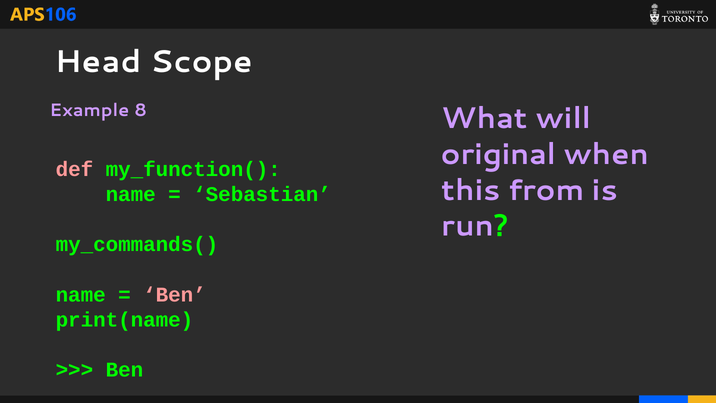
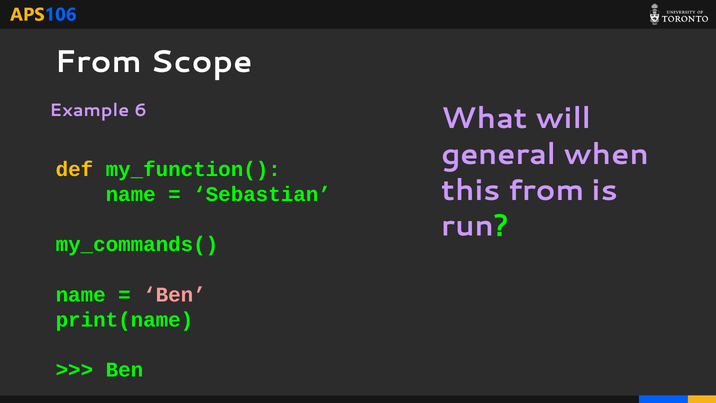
Head at (98, 62): Head -> From
8: 8 -> 6
original: original -> general
def colour: pink -> yellow
